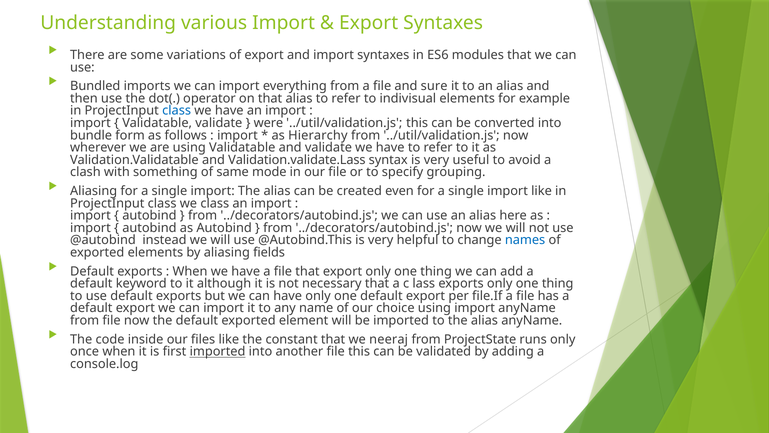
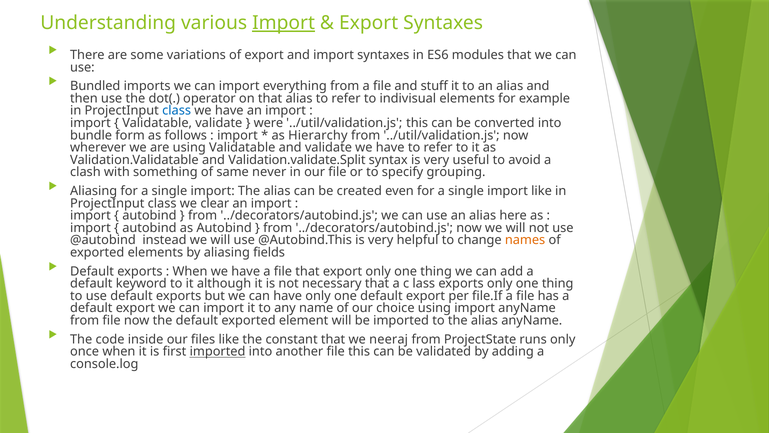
Import at (284, 23) underline: none -> present
sure: sure -> stuff
Validation.validate.Lass: Validation.validate.Lass -> Validation.validate.Split
mode: mode -> never
we class: class -> clear
names colour: blue -> orange
